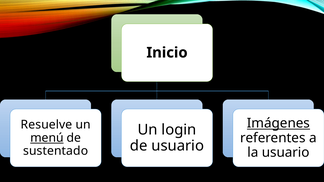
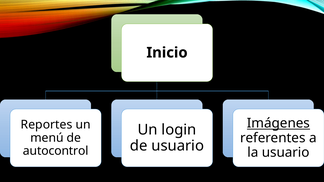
Resuelve: Resuelve -> Reportes
menú underline: present -> none
sustentado: sustentado -> autocontrol
